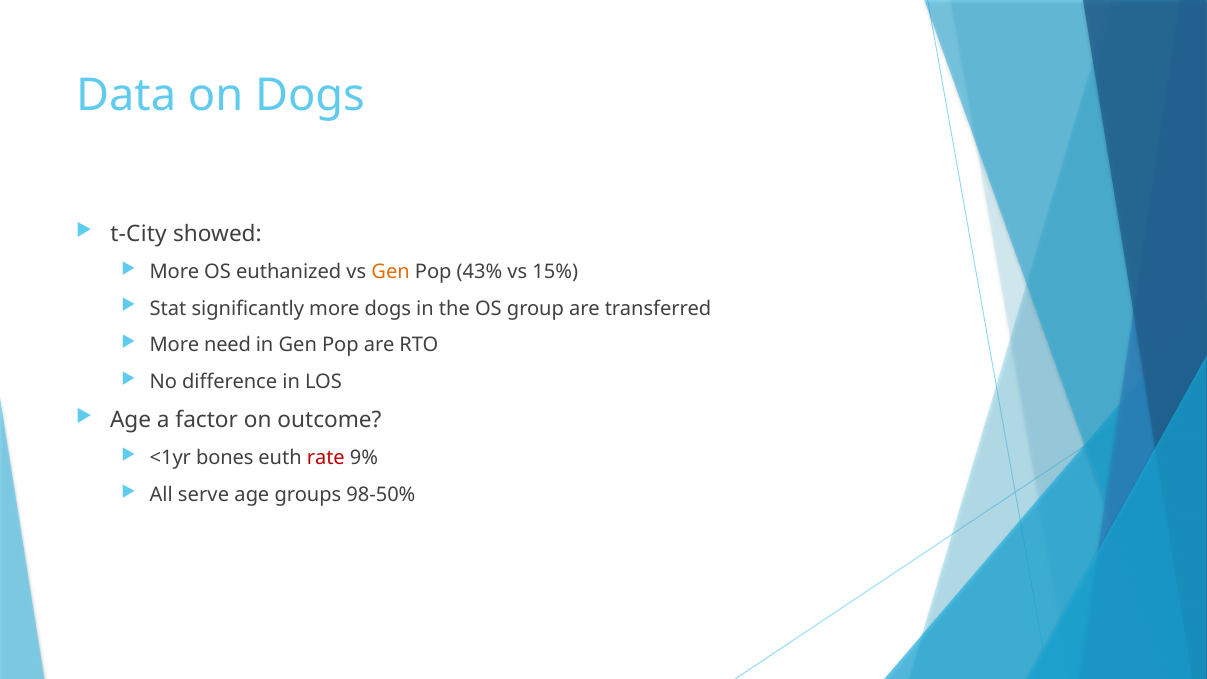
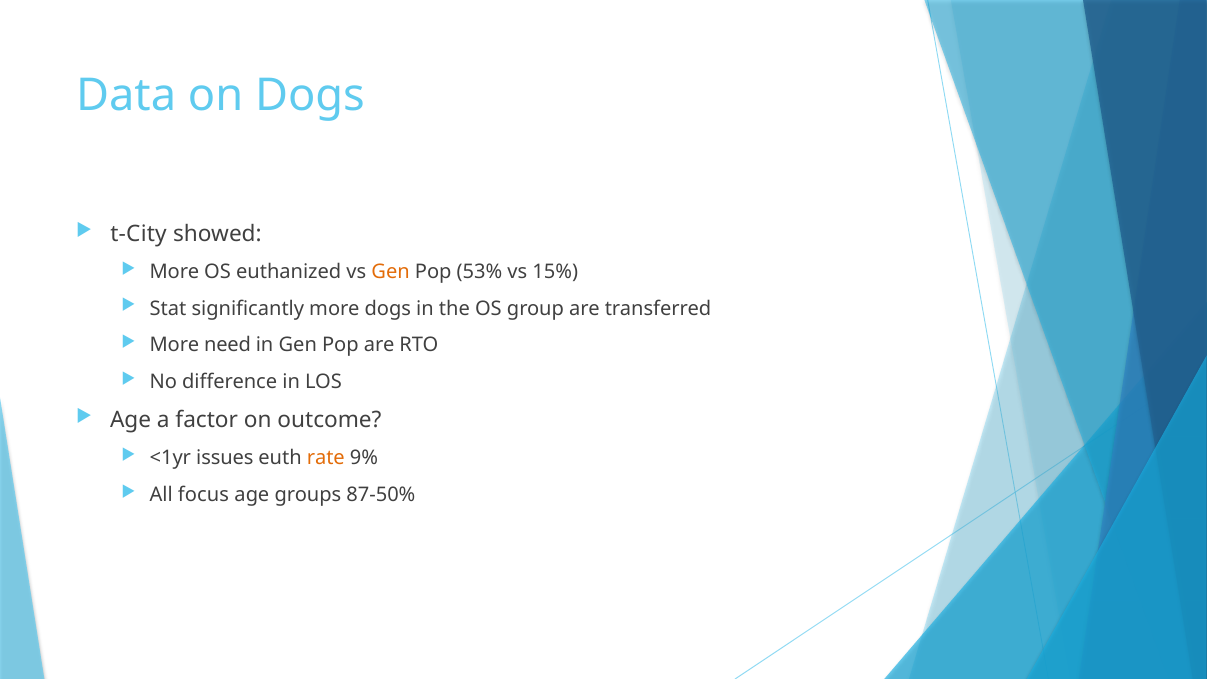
43%: 43% -> 53%
bones: bones -> issues
rate colour: red -> orange
serve: serve -> focus
98-50%: 98-50% -> 87-50%
